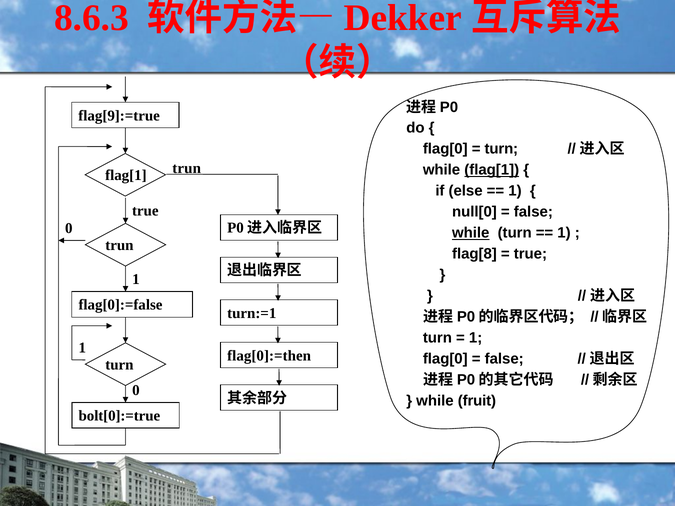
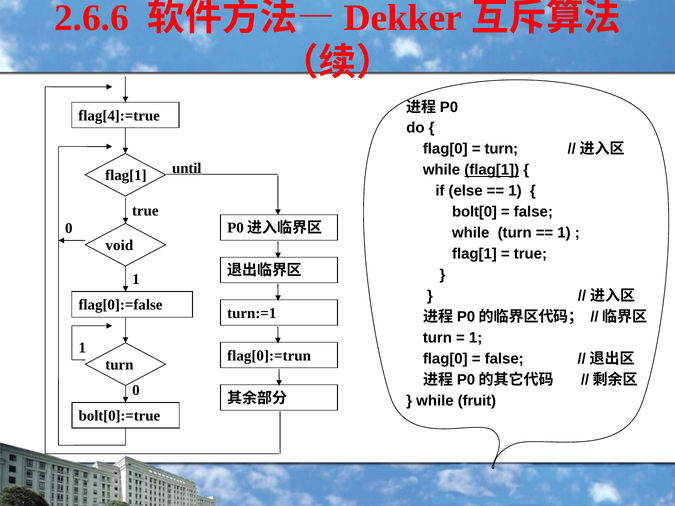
8.6.3: 8.6.3 -> 2.6.6
flag[9]:=true: flag[9]:=true -> flag[4]:=true
flag[1 trun: trun -> until
null[0: null[0 -> bolt[0
while at (471, 233) underline: present -> none
trun at (119, 245): trun -> void
flag[8 at (474, 254): flag[8 -> flag[1
flag[0]:=then: flag[0]:=then -> flag[0]:=trun
